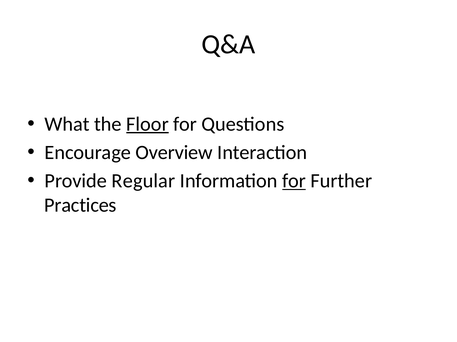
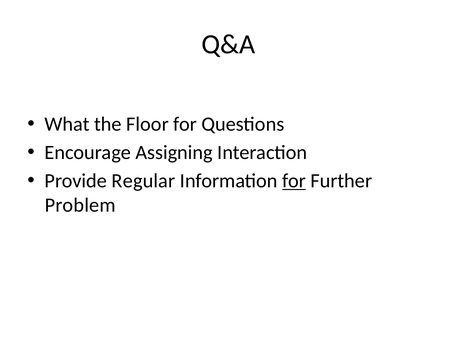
Floor underline: present -> none
Overview: Overview -> Assigning
Practices: Practices -> Problem
